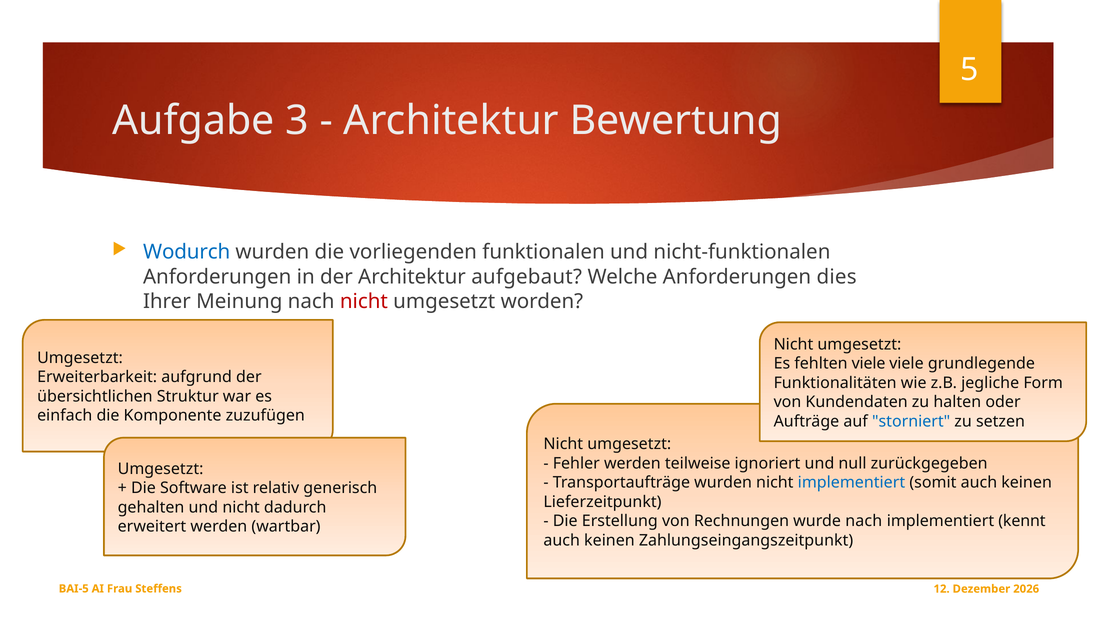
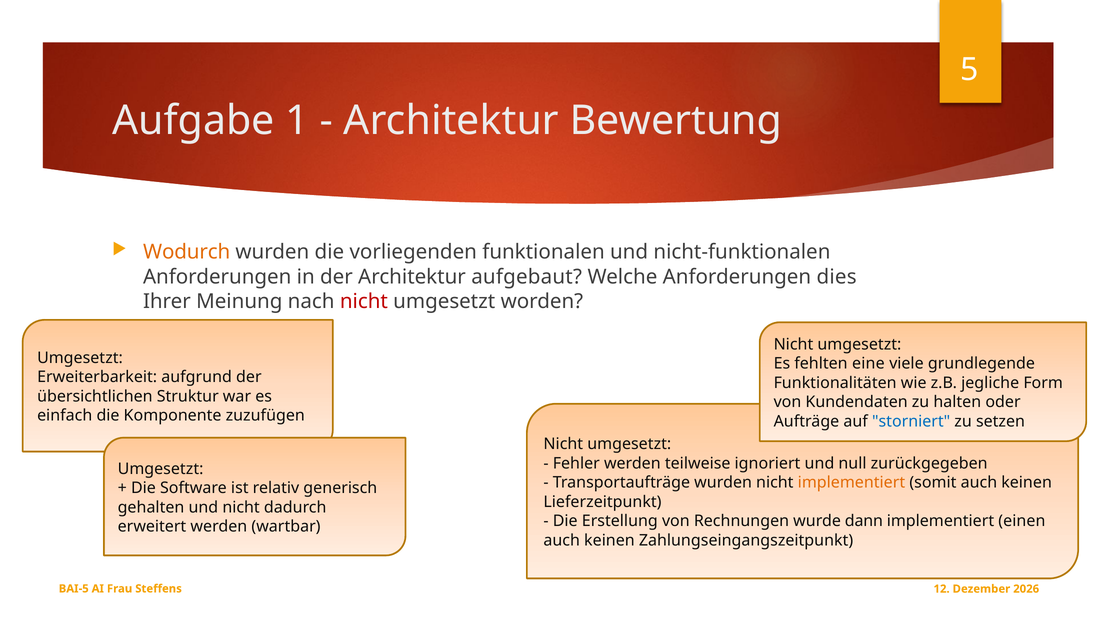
3: 3 -> 1
Wodurch colour: blue -> orange
fehlten viele: viele -> eine
implementiert at (851, 483) colour: blue -> orange
wurde nach: nach -> dann
kennt: kennt -> einen
